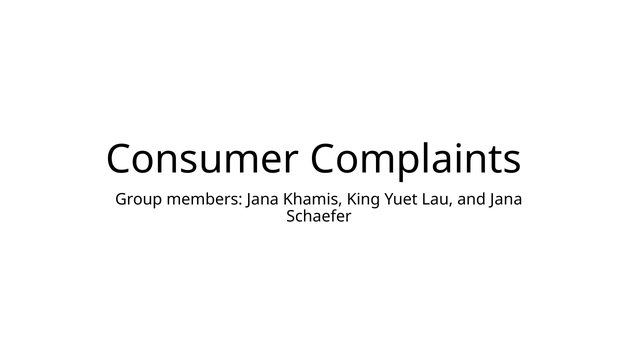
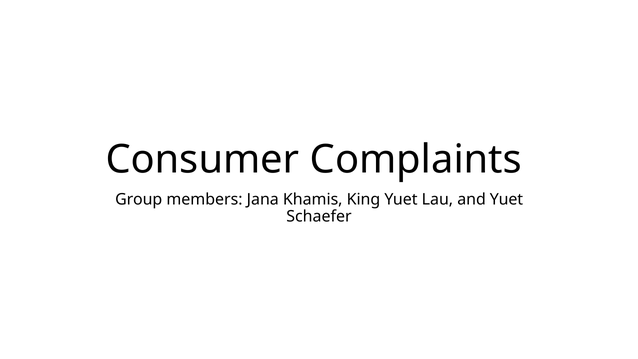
and Jana: Jana -> Yuet
